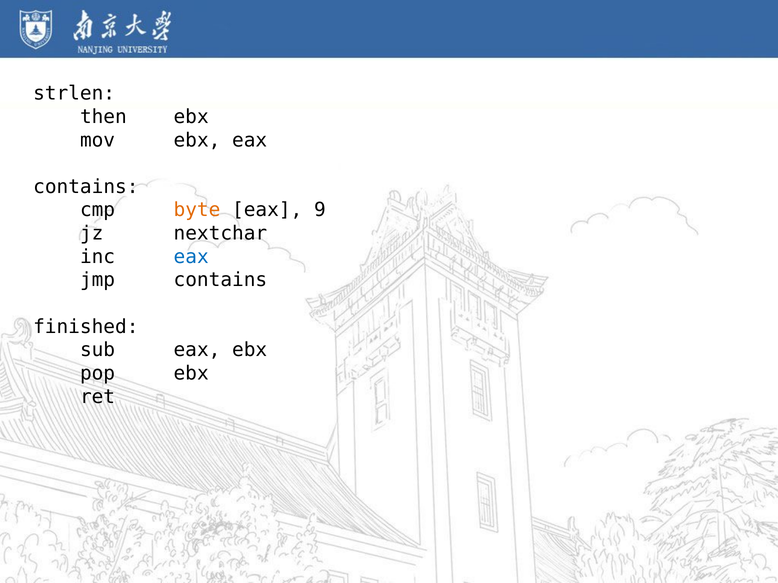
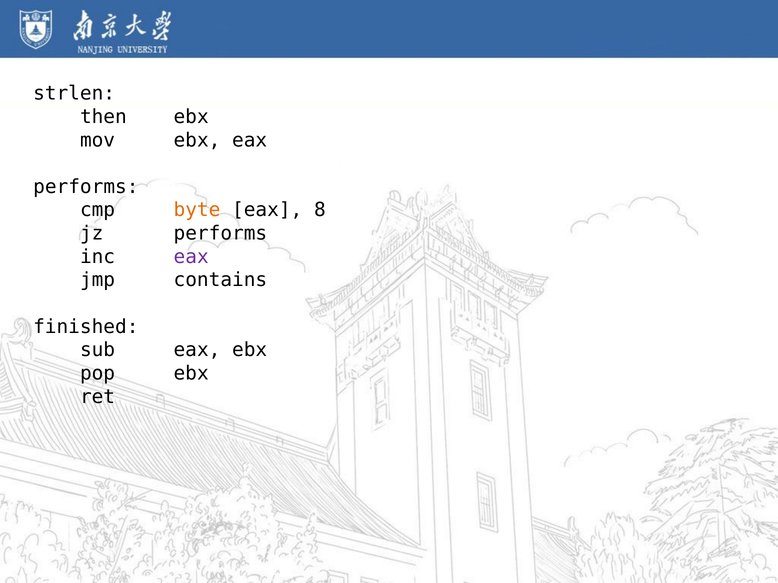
contains at (86, 187): contains -> performs
9: 9 -> 8
jz nextchar: nextchar -> performs
eax at (191, 257) colour: blue -> purple
